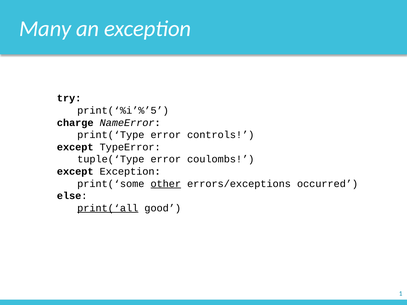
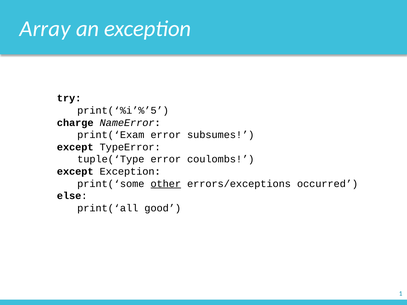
Many: Many -> Array
print(‘Type: print(‘Type -> print(‘Exam
controls: controls -> subsumes
print(‘all underline: present -> none
